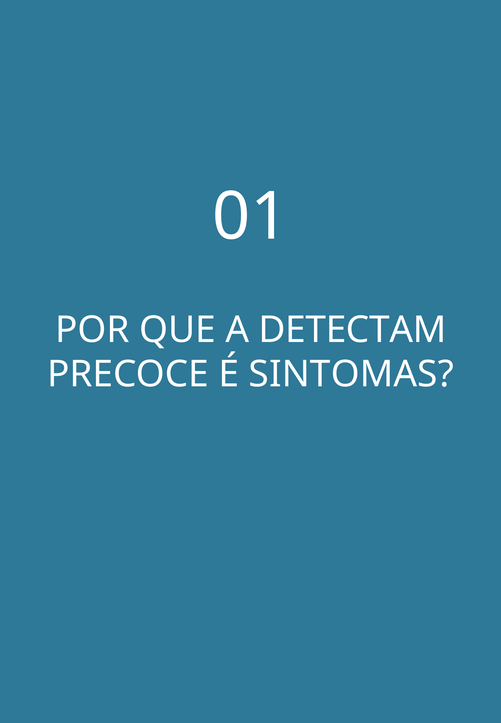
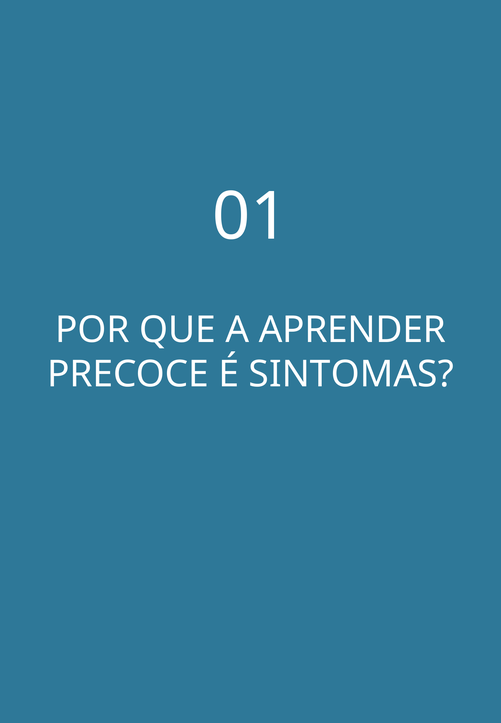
DETECTAM: DETECTAM -> APRENDER
